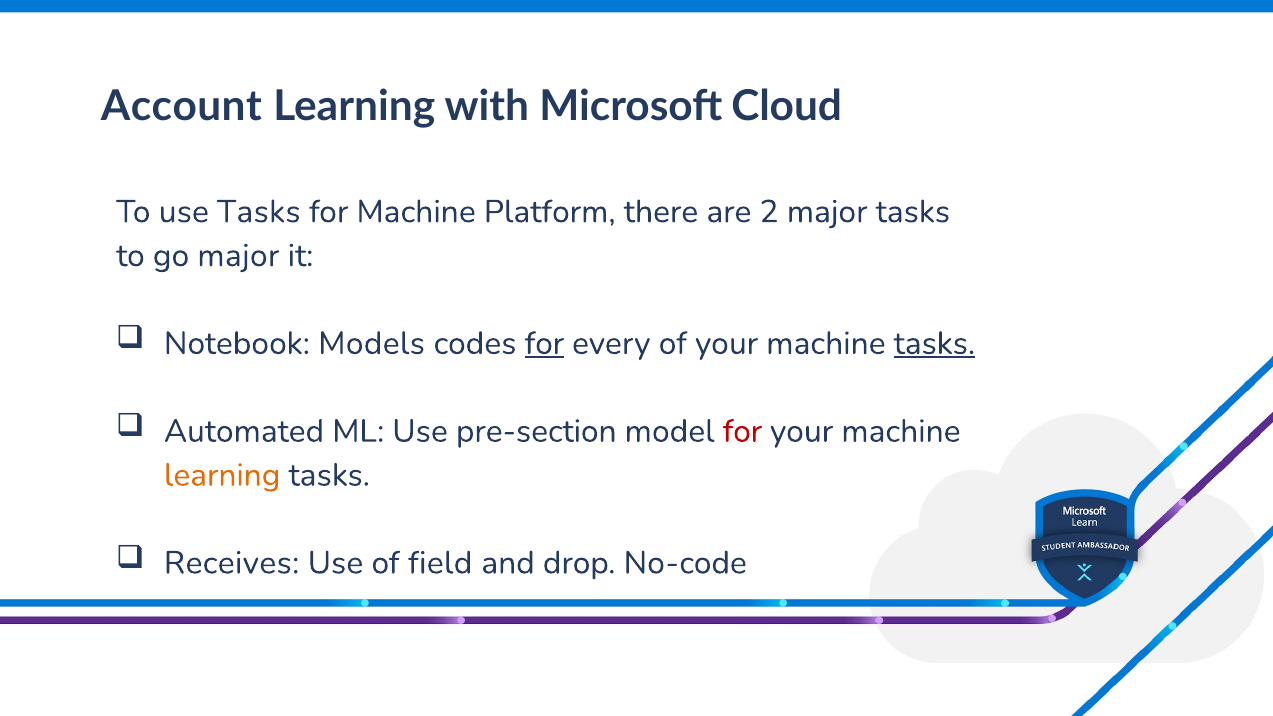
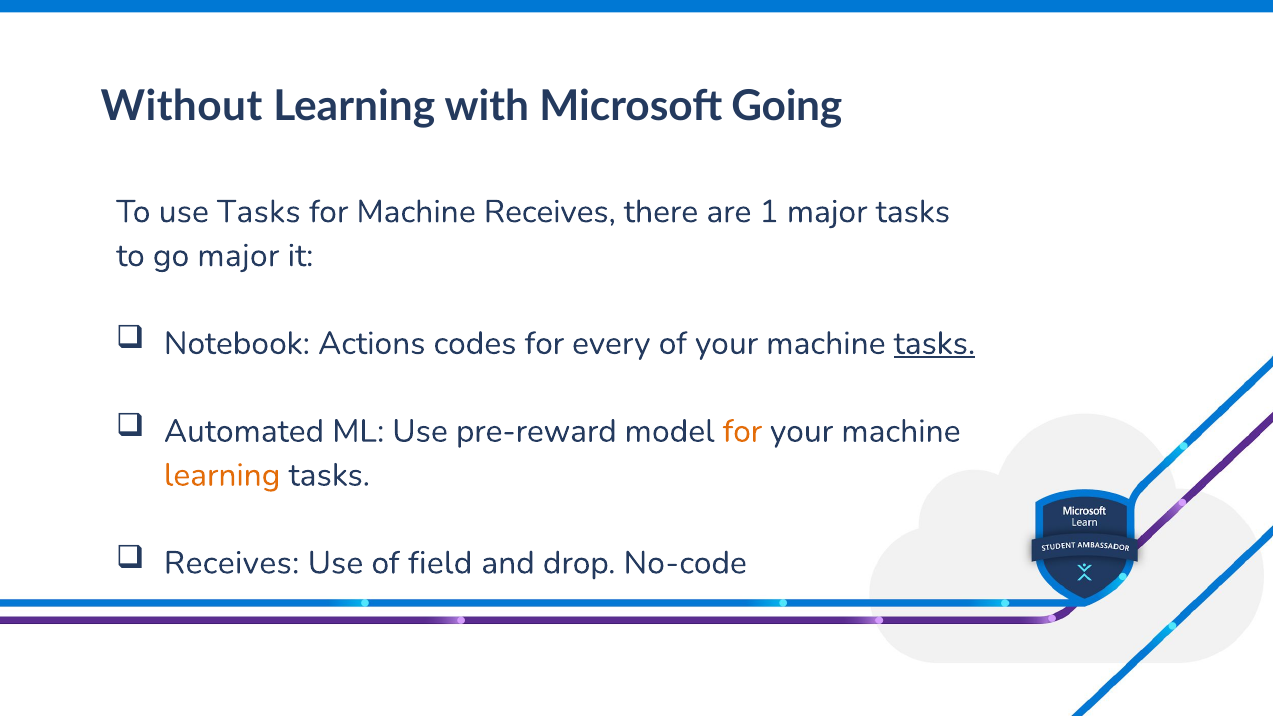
Account: Account -> Without
Cloud: Cloud -> Going
Machine Platform: Platform -> Receives
2: 2 -> 1
Models: Models -> Actions
for at (544, 343) underline: present -> none
pre-section: pre-section -> pre-reward
for at (742, 431) colour: red -> orange
